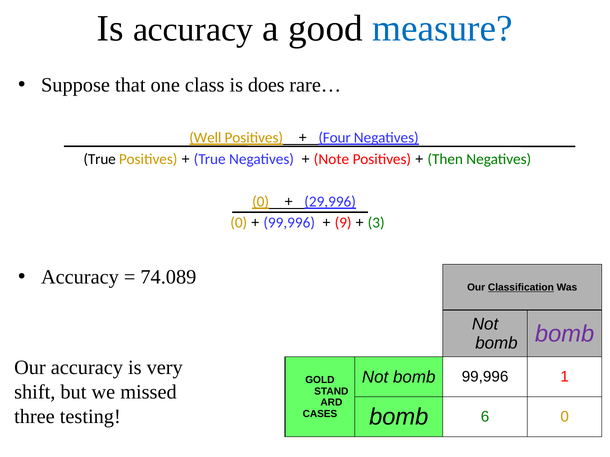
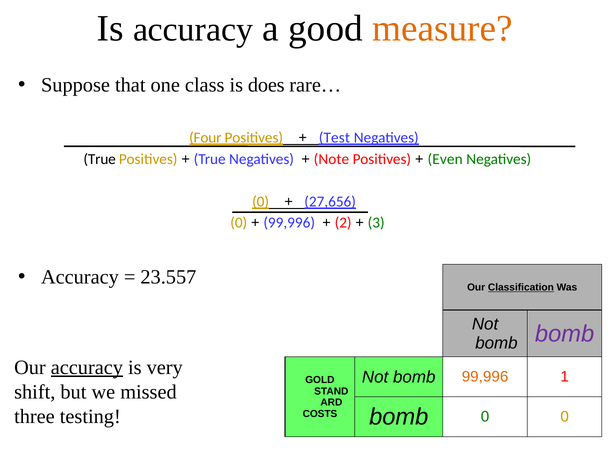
measure colour: blue -> orange
Well: Well -> Four
Four: Four -> Test
Then: Then -> Even
29,996: 29,996 -> 27,656
9: 9 -> 2
74.089: 74.089 -> 23.557
accuracy at (87, 368) underline: none -> present
99,996 at (485, 377) colour: black -> orange
bomb 6: 6 -> 0
CASES: CASES -> COSTS
